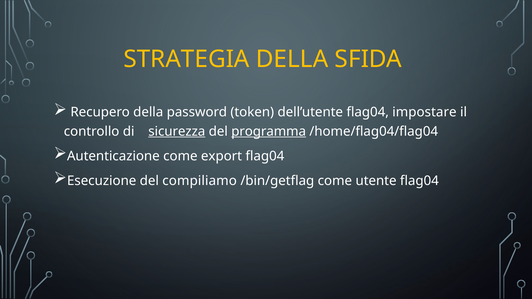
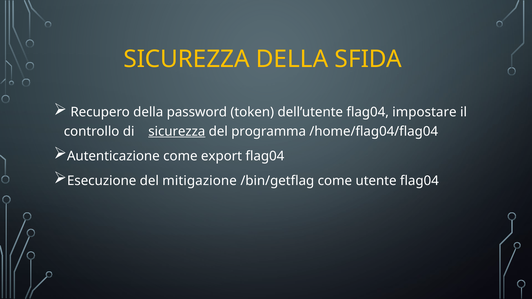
STRATEGIA at (186, 59): STRATEGIA -> SICUREZZA
programma underline: present -> none
compiliamo: compiliamo -> mitigazione
